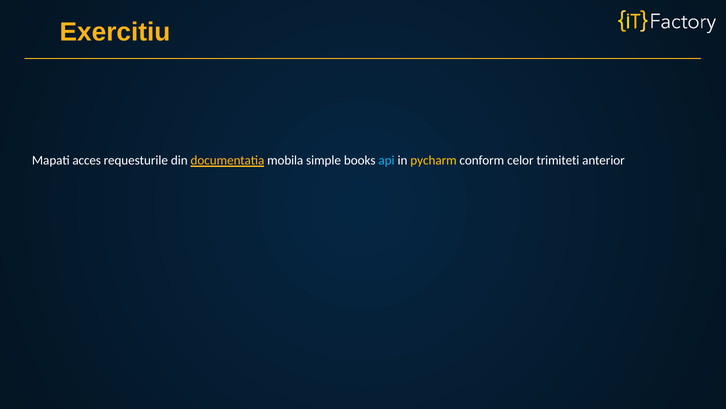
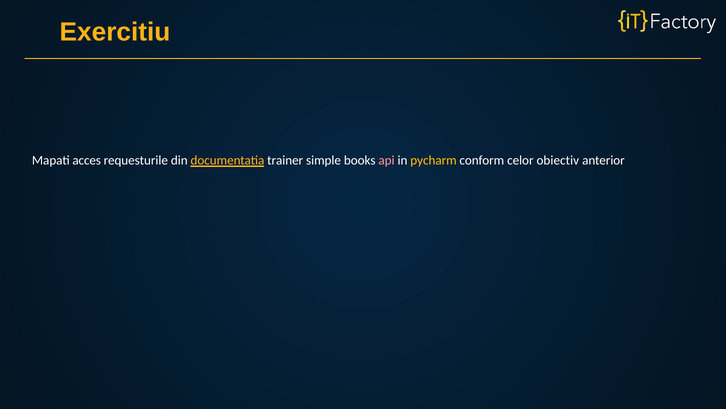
mobila: mobila -> trainer
api colour: light blue -> pink
trimiteti: trimiteti -> obiectiv
